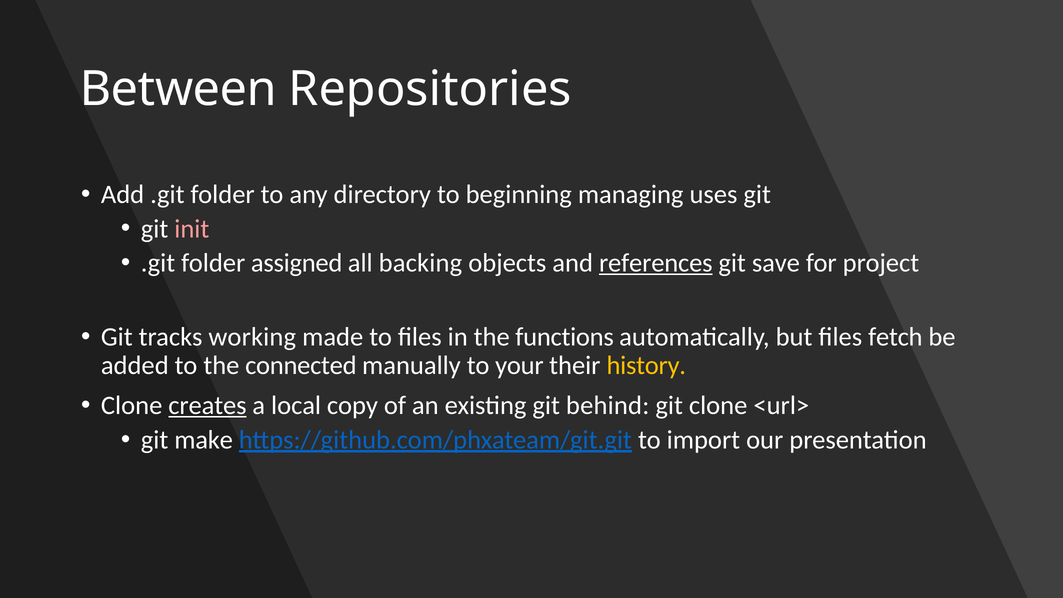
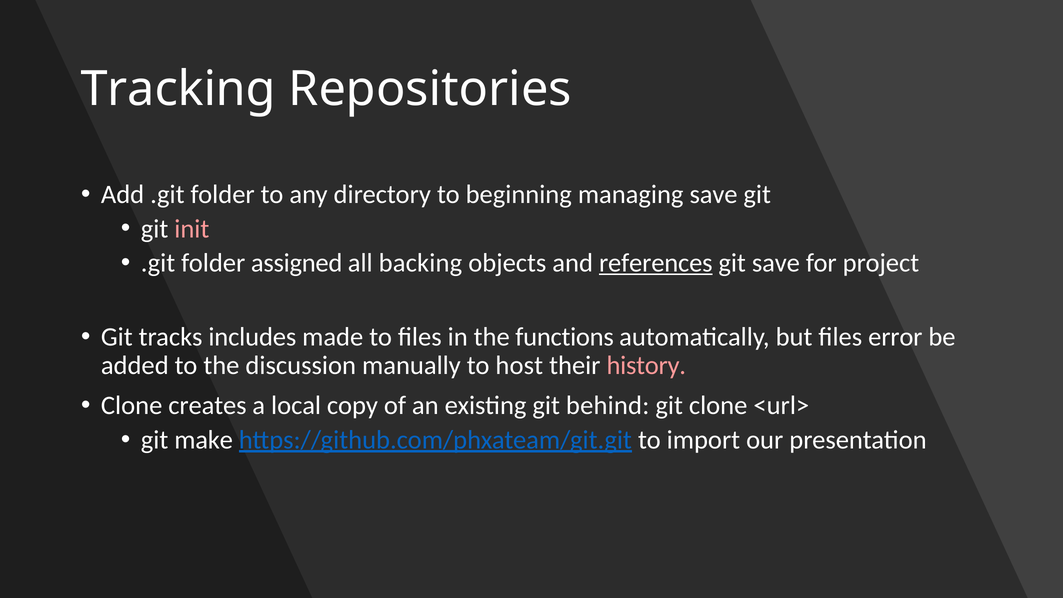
Between: Between -> Tracking
managing uses: uses -> save
working: working -> includes
fetch: fetch -> error
connected: connected -> discussion
your: your -> host
history colour: yellow -> pink
creates underline: present -> none
